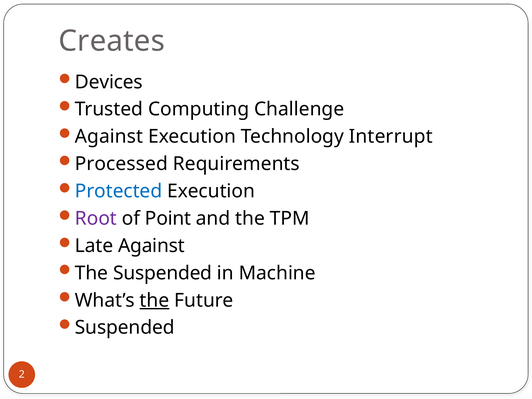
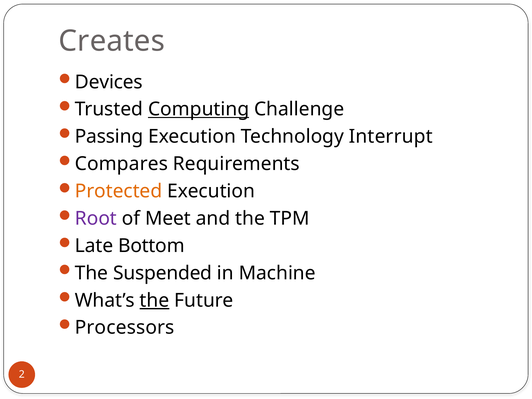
Computing underline: none -> present
Against at (109, 137): Against -> Passing
Processed: Processed -> Compares
Protected colour: blue -> orange
Point: Point -> Meet
Late Against: Against -> Bottom
Suspended at (125, 328): Suspended -> Processors
